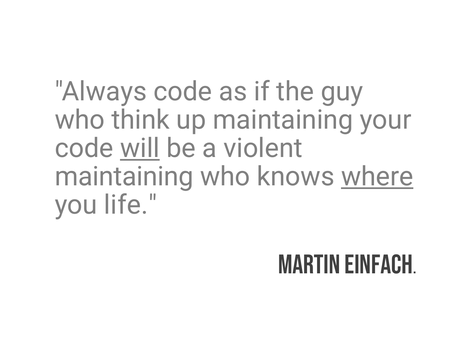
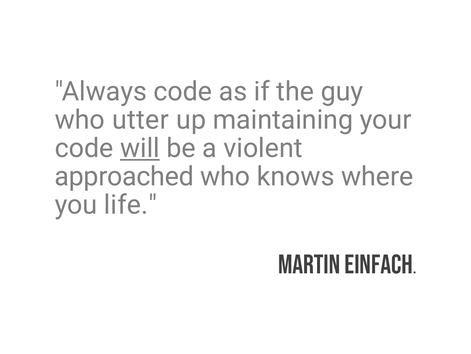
think: think -> utter
maintaining at (124, 176): maintaining -> approached
where underline: present -> none
